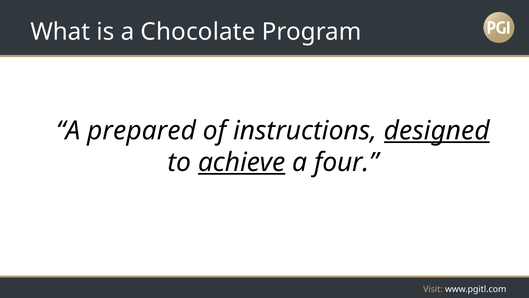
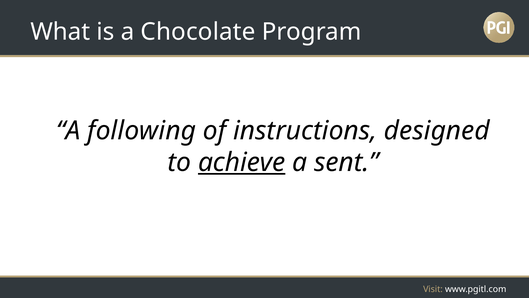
prepared: prepared -> following
designed underline: present -> none
four: four -> sent
